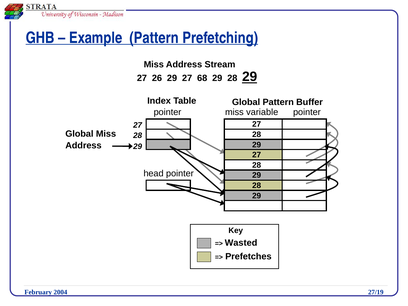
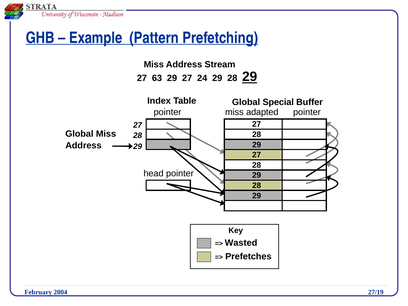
26: 26 -> 63
68: 68 -> 24
Global Pattern: Pattern -> Special
variable: variable -> adapted
